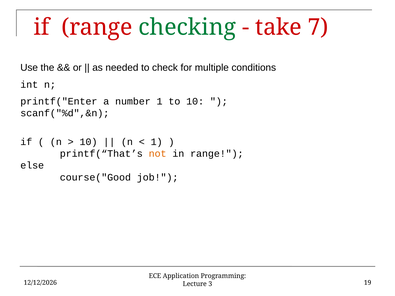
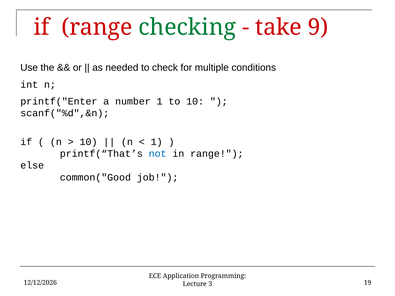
7: 7 -> 9
not colour: orange -> blue
course("Good: course("Good -> common("Good
